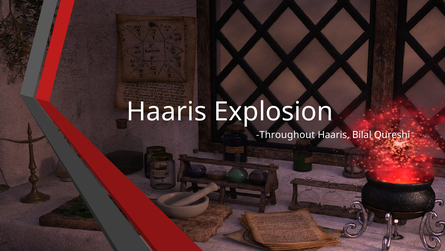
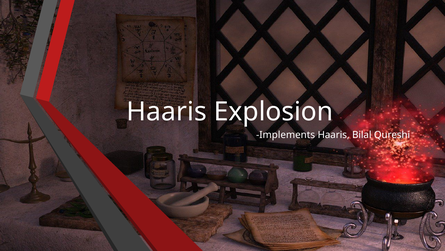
Throughout: Throughout -> Implements
